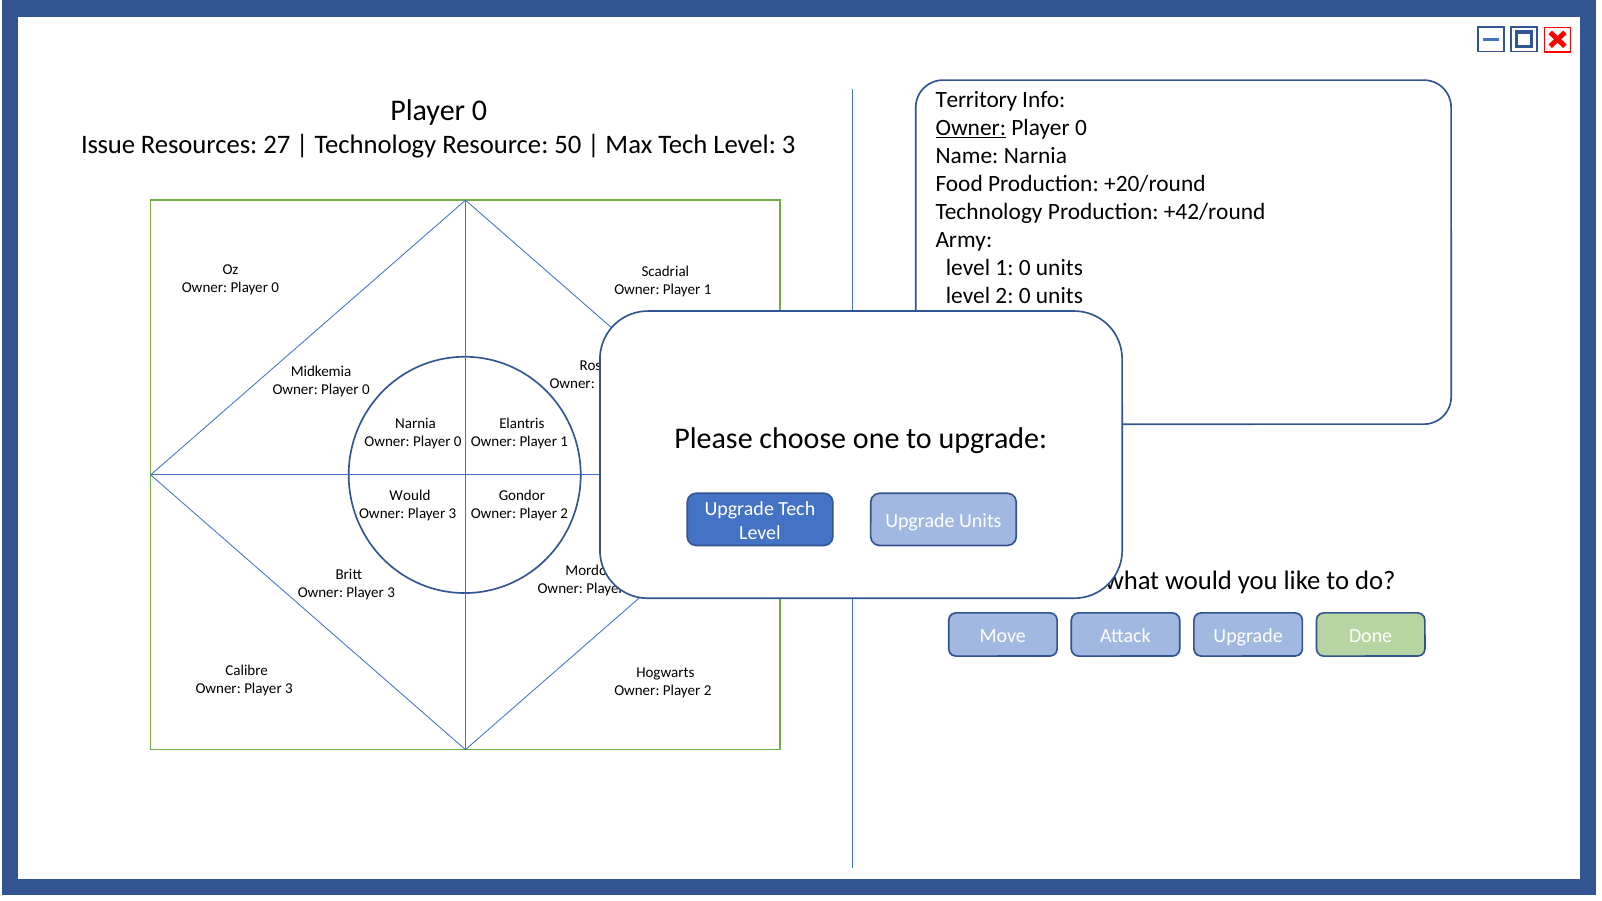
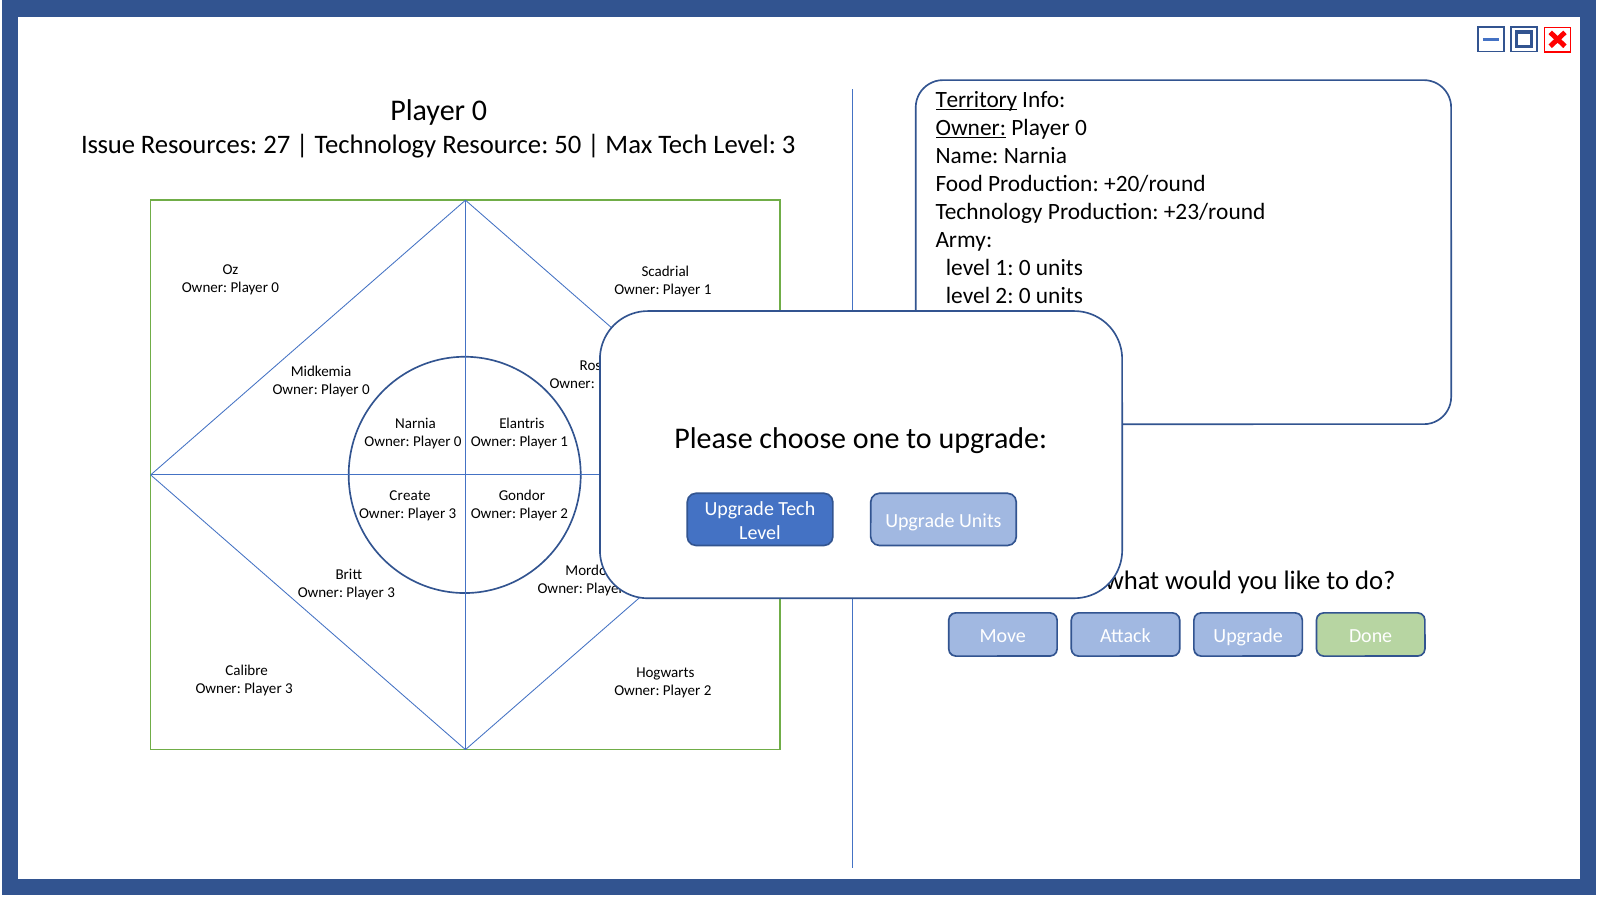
Territory underline: none -> present
+42/round: +42/round -> +23/round
Would at (410, 496): Would -> Create
